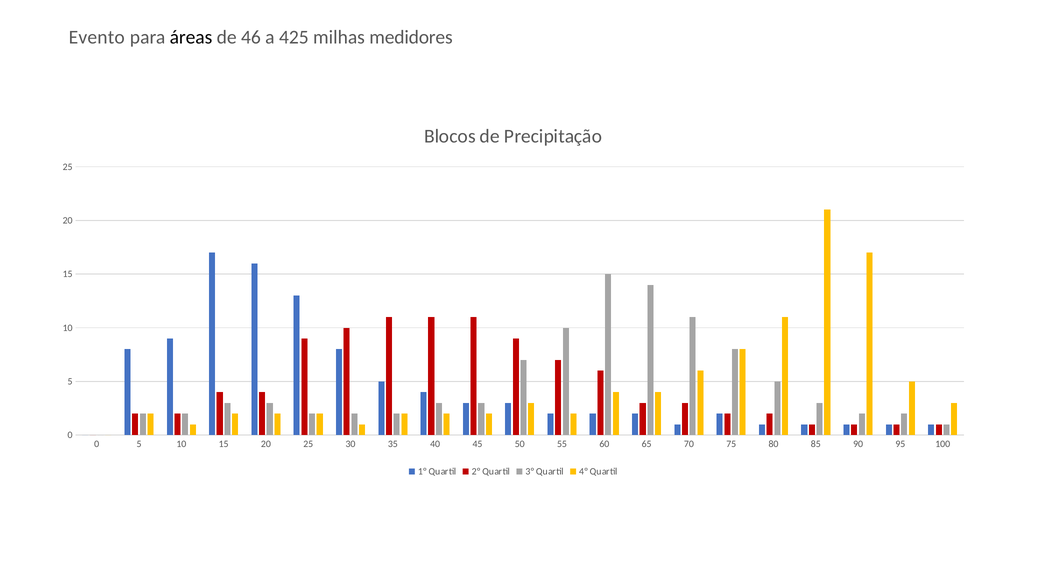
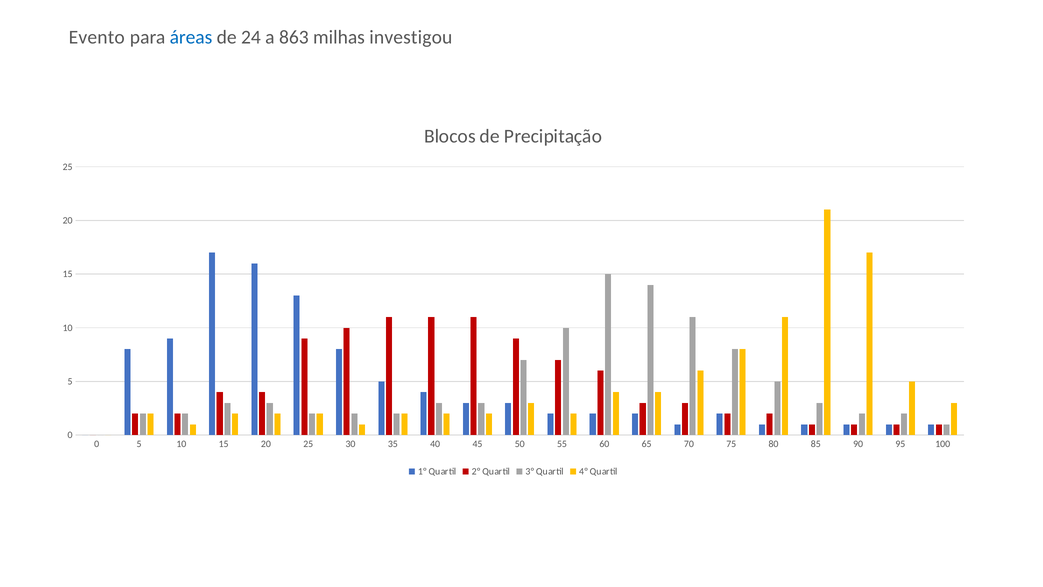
áreas colour: black -> blue
46: 46 -> 24
425: 425 -> 863
medidores: medidores -> investigou
